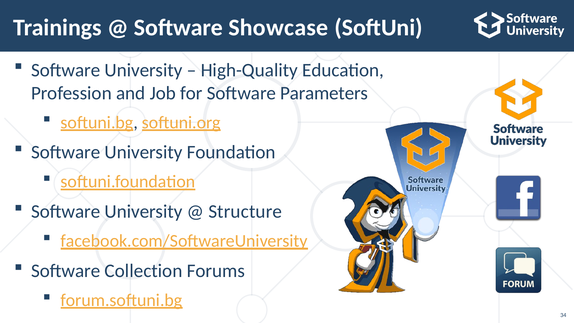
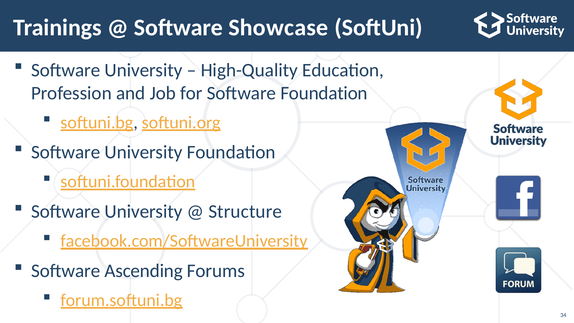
Software Parameters: Parameters -> Foundation
Collection: Collection -> Ascending
